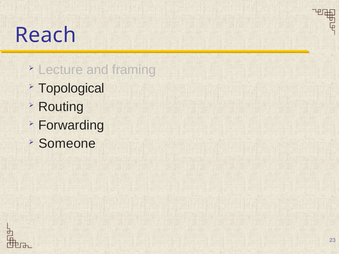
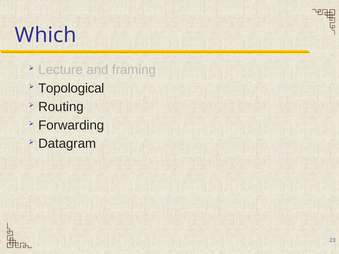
Reach: Reach -> Which
Someone: Someone -> Datagram
